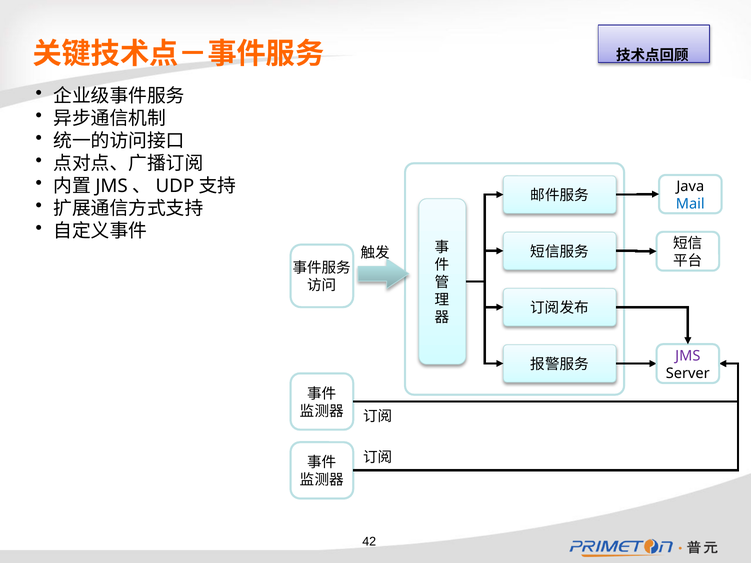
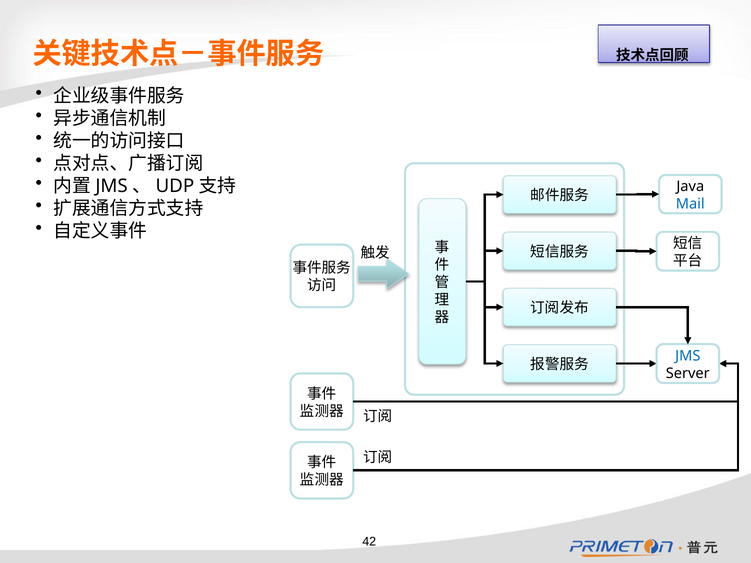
JMS colour: purple -> blue
